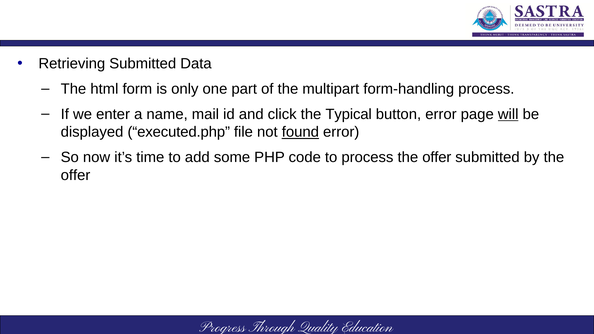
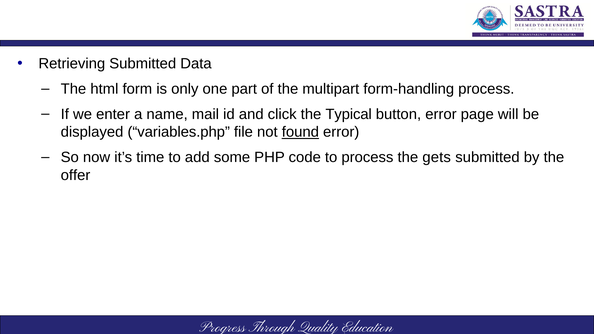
will underline: present -> none
executed.php: executed.php -> variables.php
process the offer: offer -> gets
